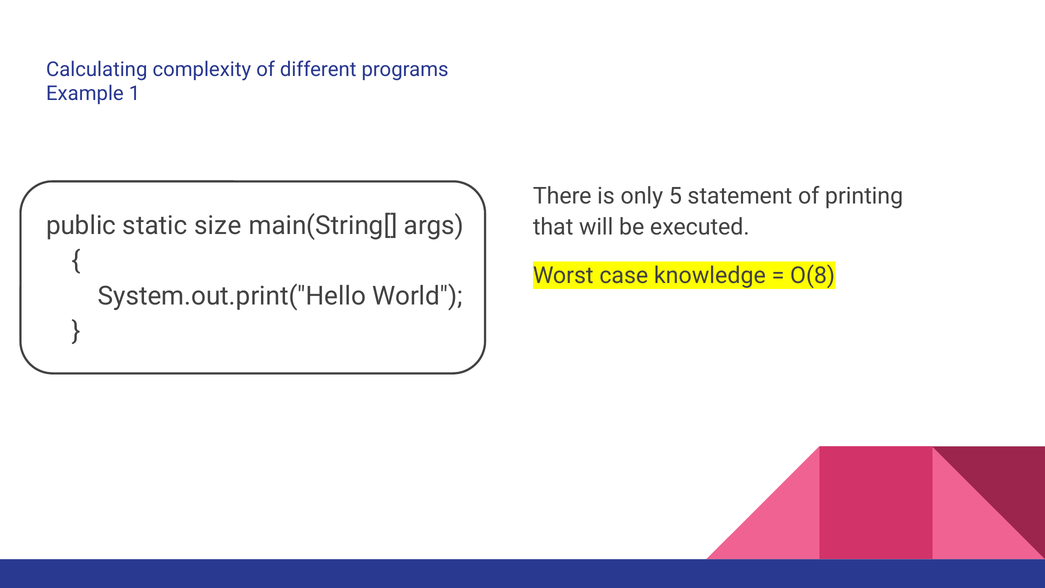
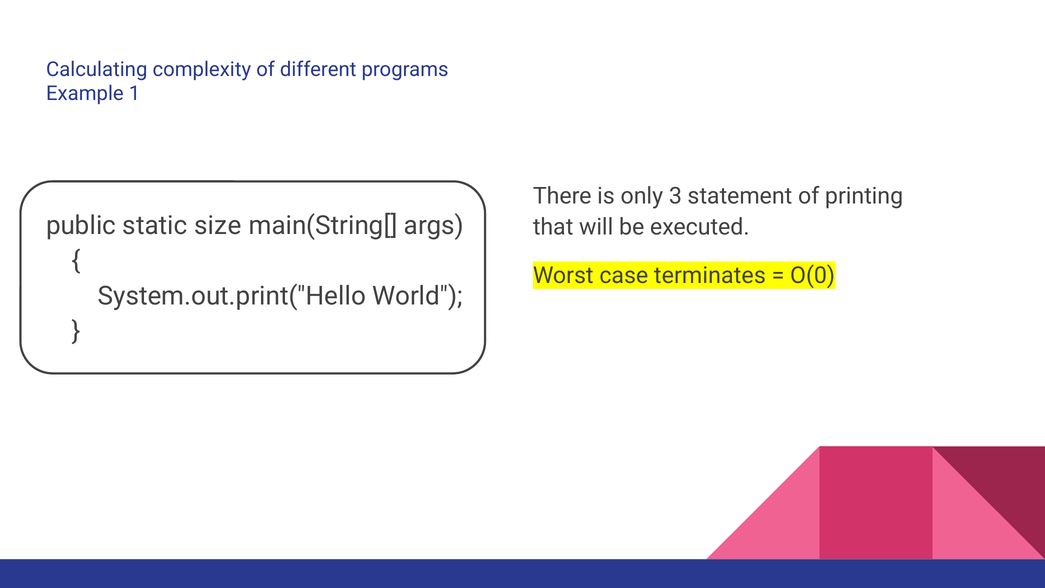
5: 5 -> 3
knowledge: knowledge -> terminates
O(8: O(8 -> O(0
